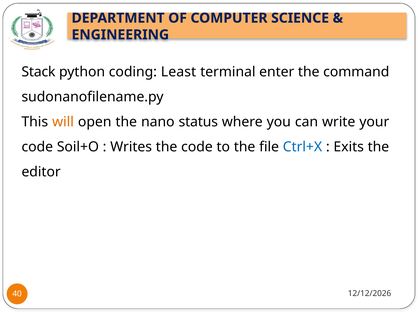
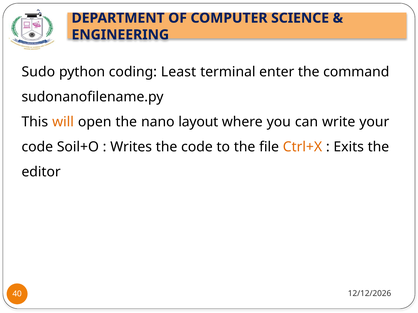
Stack: Stack -> Sudo
status: status -> layout
Ctrl+X colour: blue -> orange
